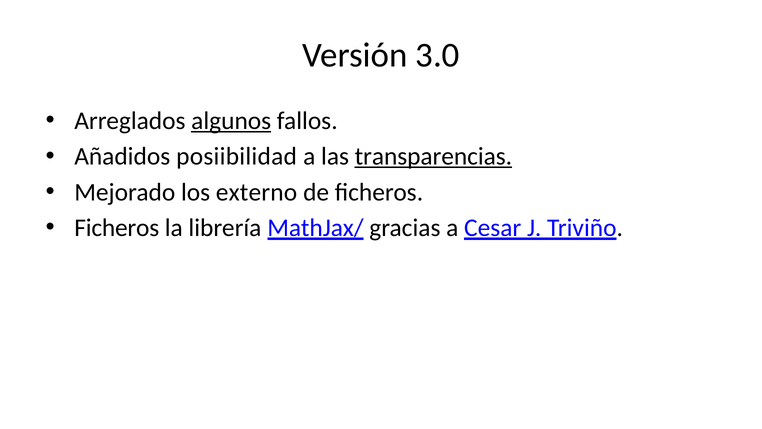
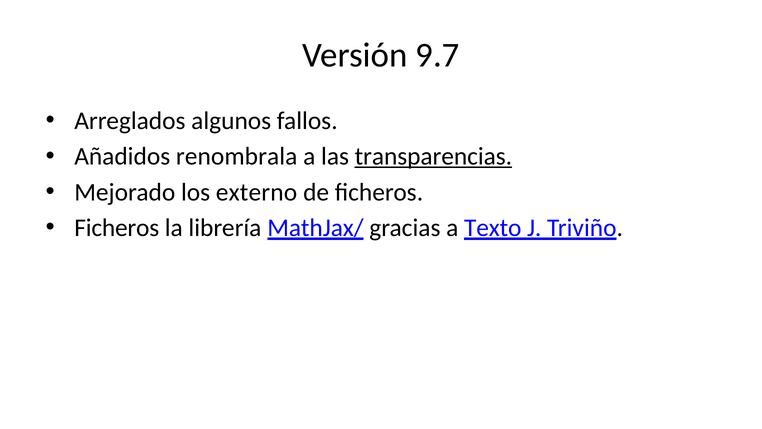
3.0: 3.0 -> 9.7
algunos underline: present -> none
posiibilidad: posiibilidad -> renombrala
Cesar: Cesar -> Texto
